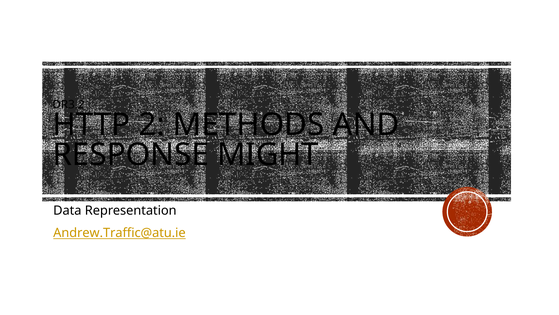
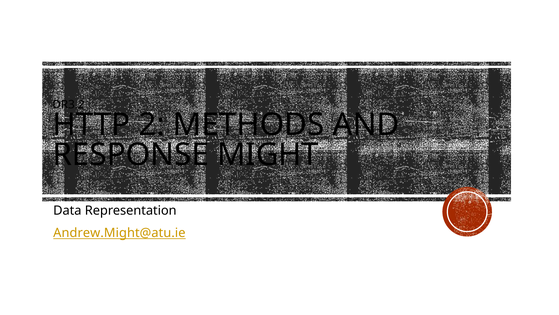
Andrew.Traffic@atu.ie: Andrew.Traffic@atu.ie -> Andrew.Might@atu.ie
